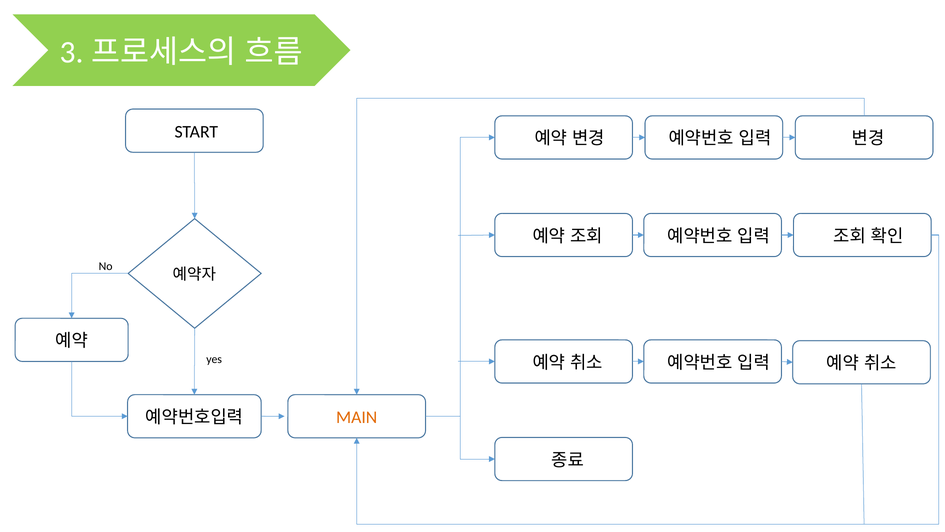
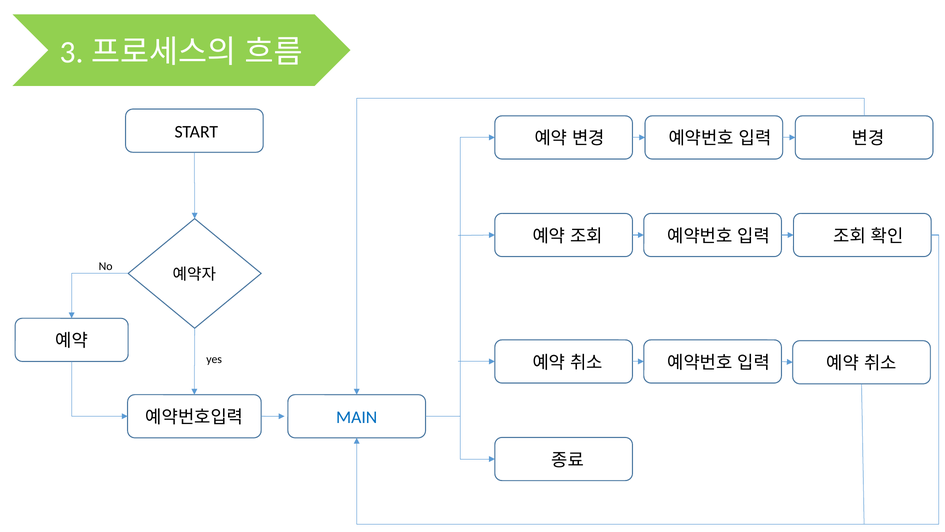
MAIN colour: orange -> blue
